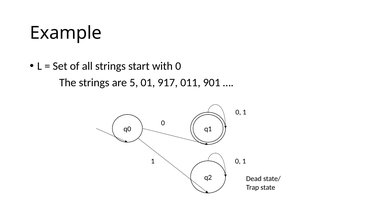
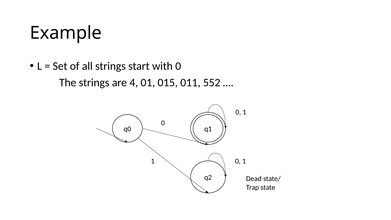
5: 5 -> 4
917: 917 -> 015
901: 901 -> 552
